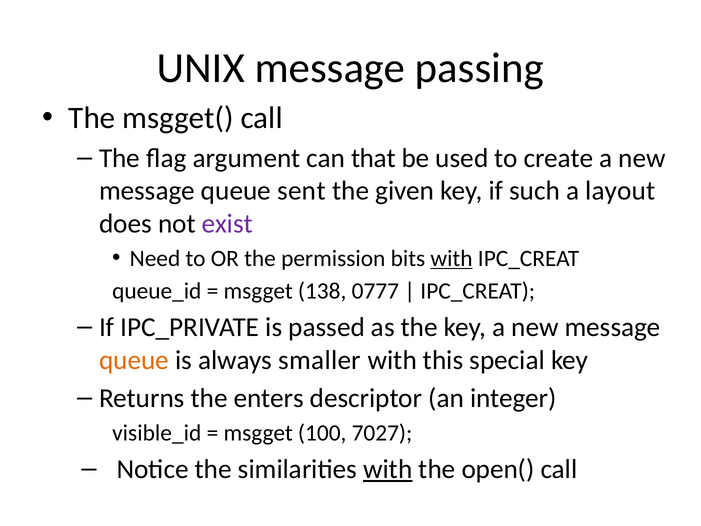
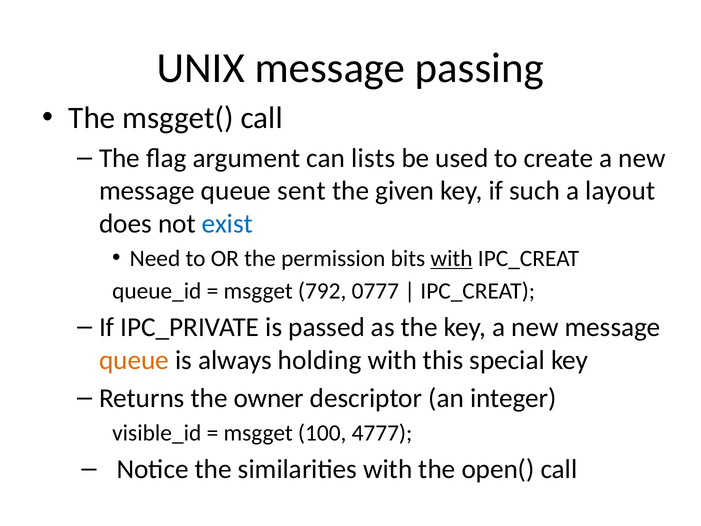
that: that -> lists
exist colour: purple -> blue
138: 138 -> 792
smaller: smaller -> holding
enters: enters -> owner
7027: 7027 -> 4777
with at (388, 469) underline: present -> none
